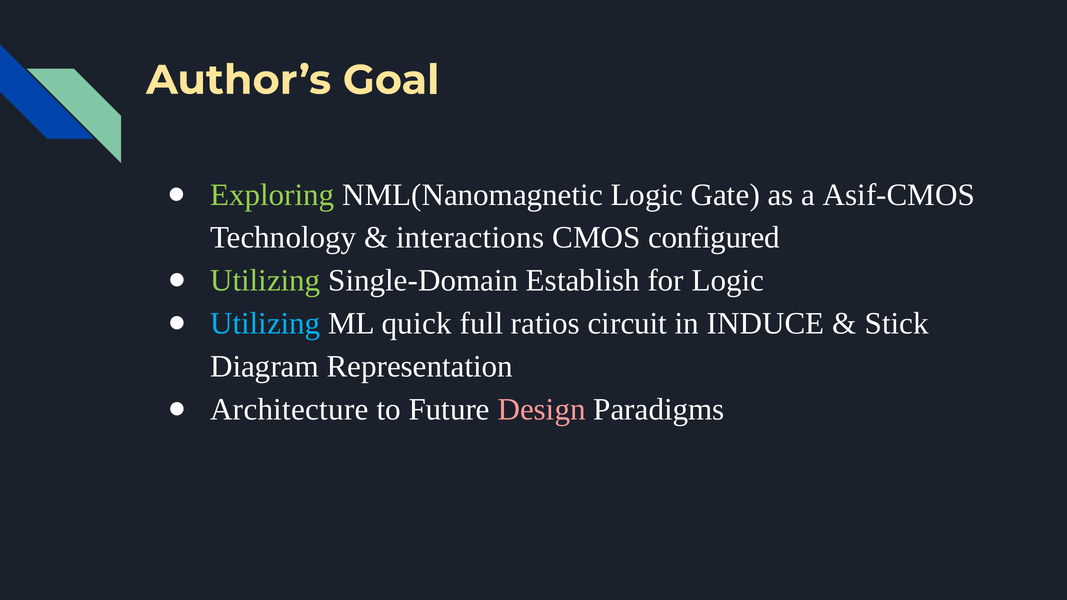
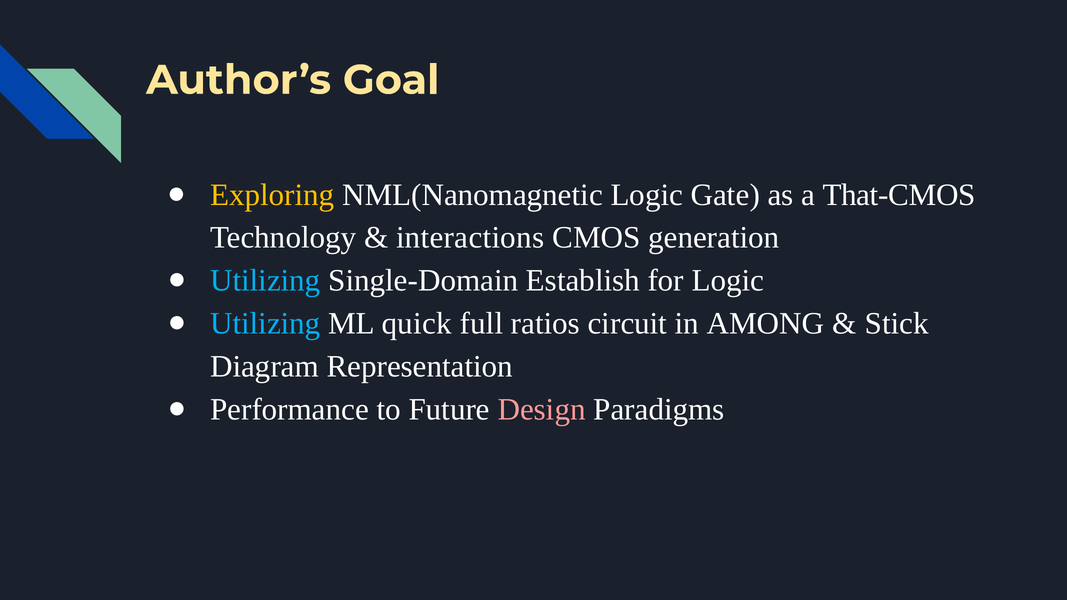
Exploring colour: light green -> yellow
Asif-CMOS: Asif-CMOS -> That-CMOS
configured: configured -> generation
Utilizing at (265, 281) colour: light green -> light blue
INDUCE: INDUCE -> AMONG
Architecture: Architecture -> Performance
